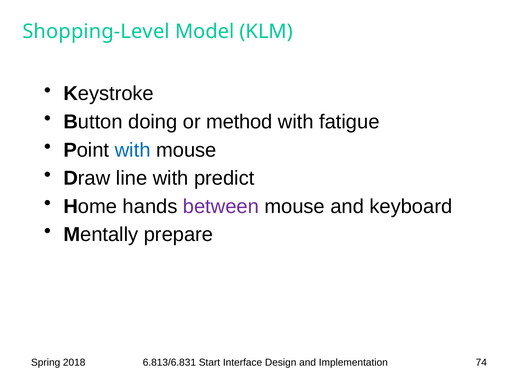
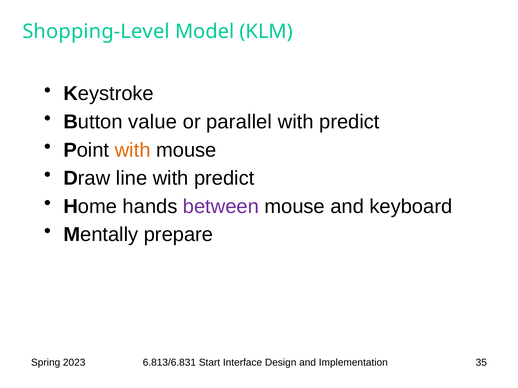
doing: doing -> value
method: method -> parallel
fatigue at (349, 122): fatigue -> predict
with at (133, 150) colour: blue -> orange
2018: 2018 -> 2023
74: 74 -> 35
